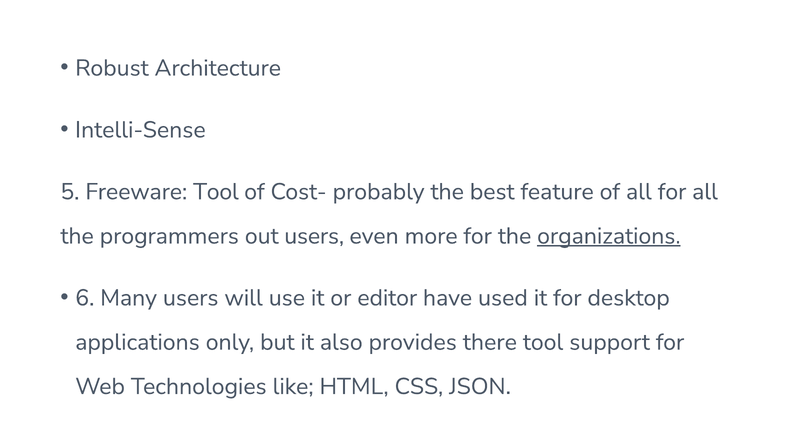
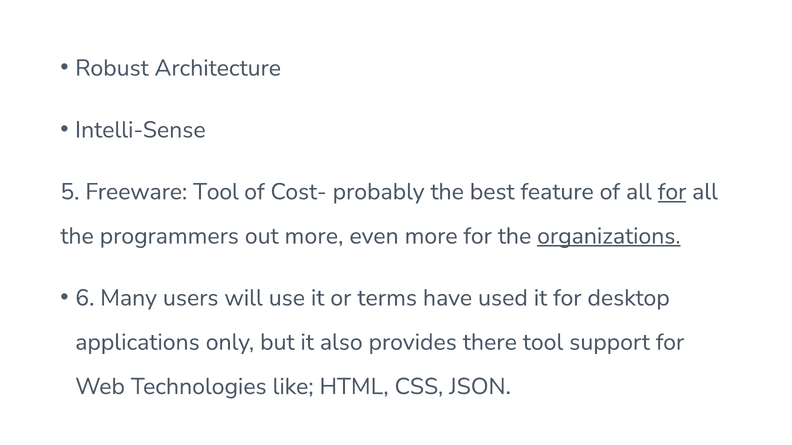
for at (672, 192) underline: none -> present
out users: users -> more
editor: editor -> terms
